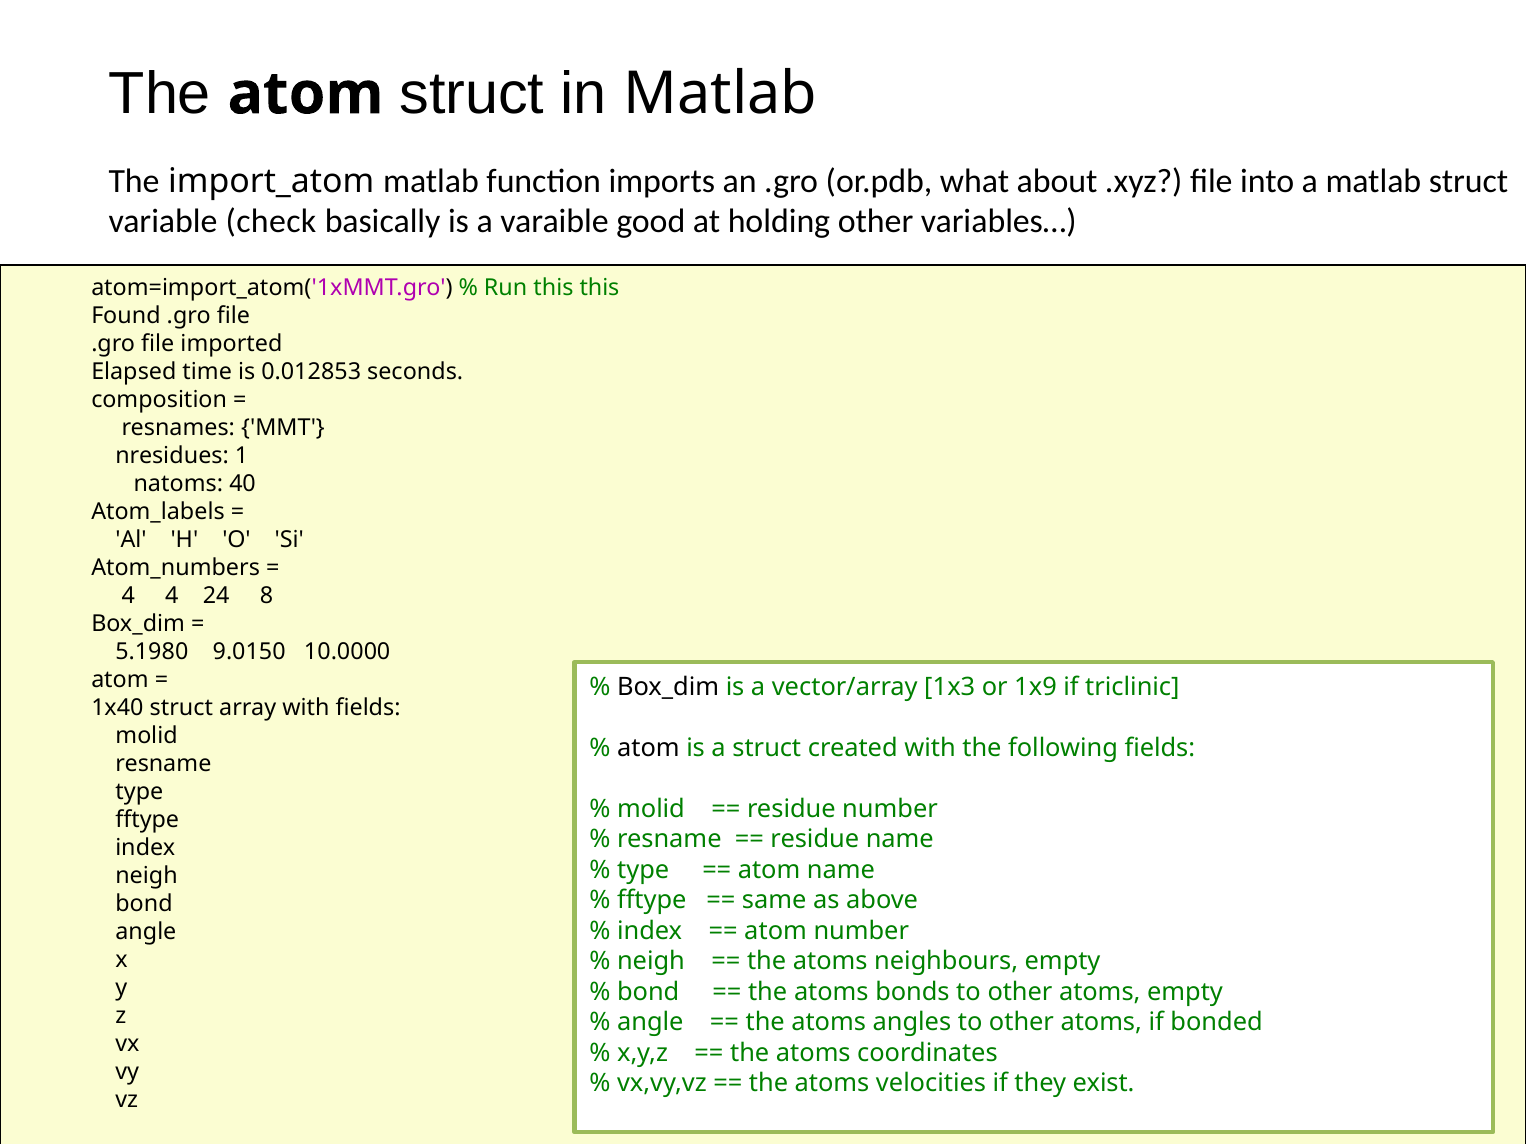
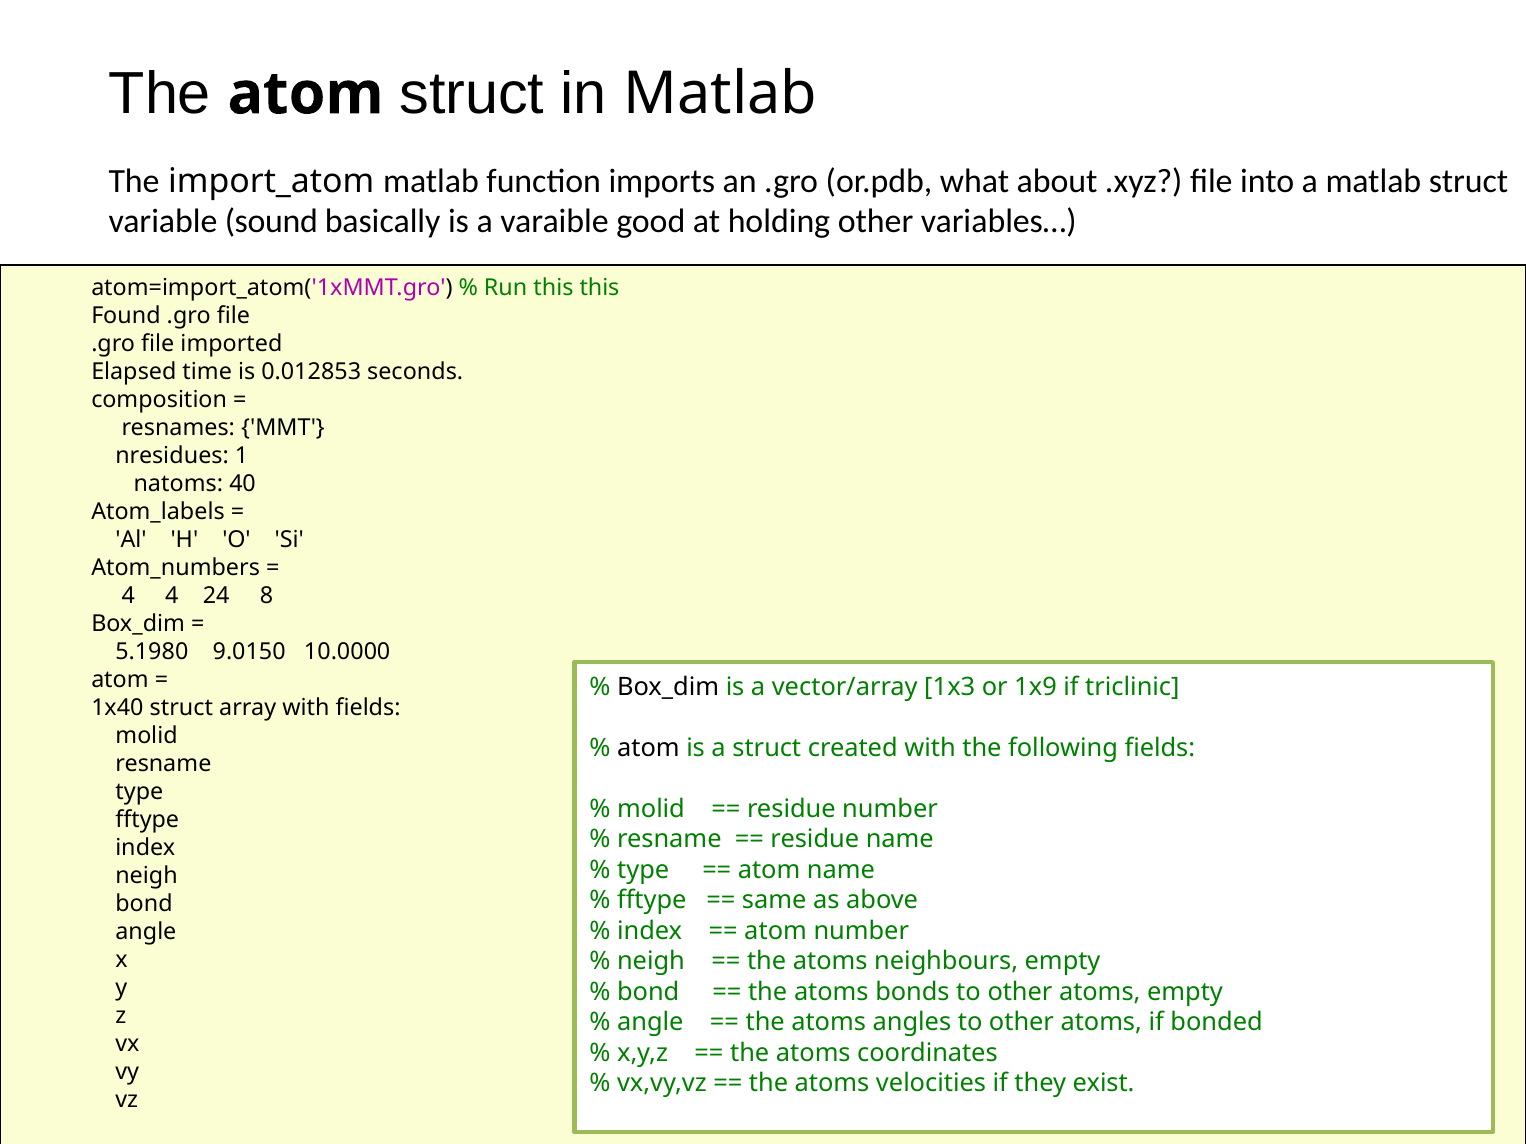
check: check -> sound
